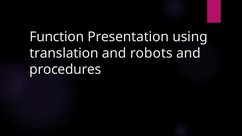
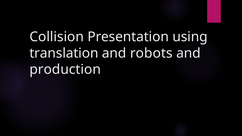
Function: Function -> Collision
procedures: procedures -> production
